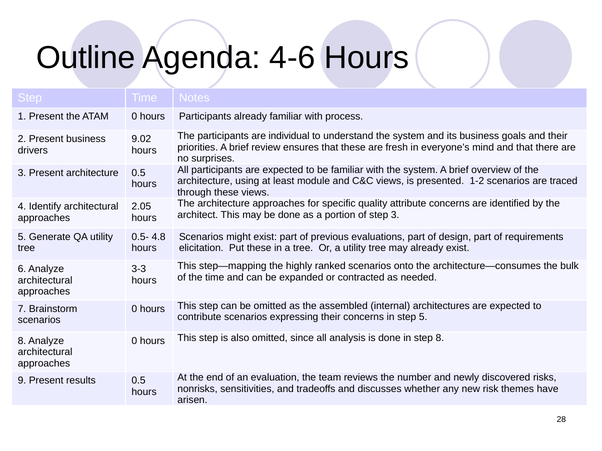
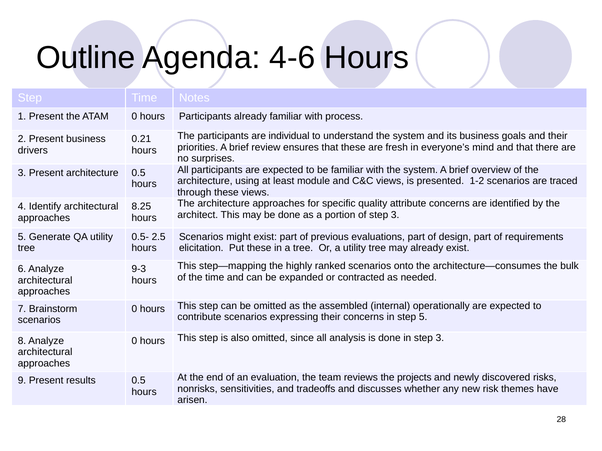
9.02: 9.02 -> 0.21
2.05: 2.05 -> 8.25
4.8: 4.8 -> 2.5
3-3: 3-3 -> 9-3
architectures: architectures -> operationally
in step 8: 8 -> 3
number: number -> projects
